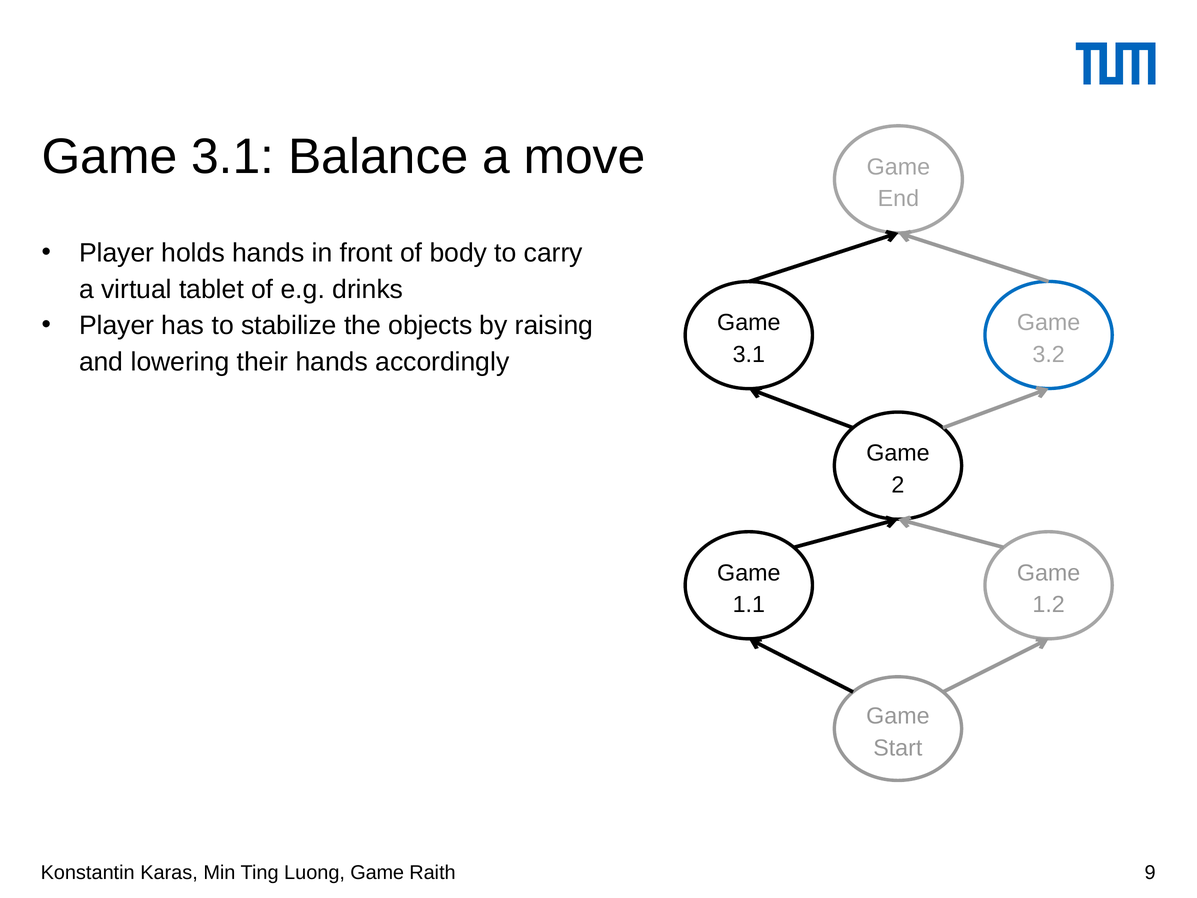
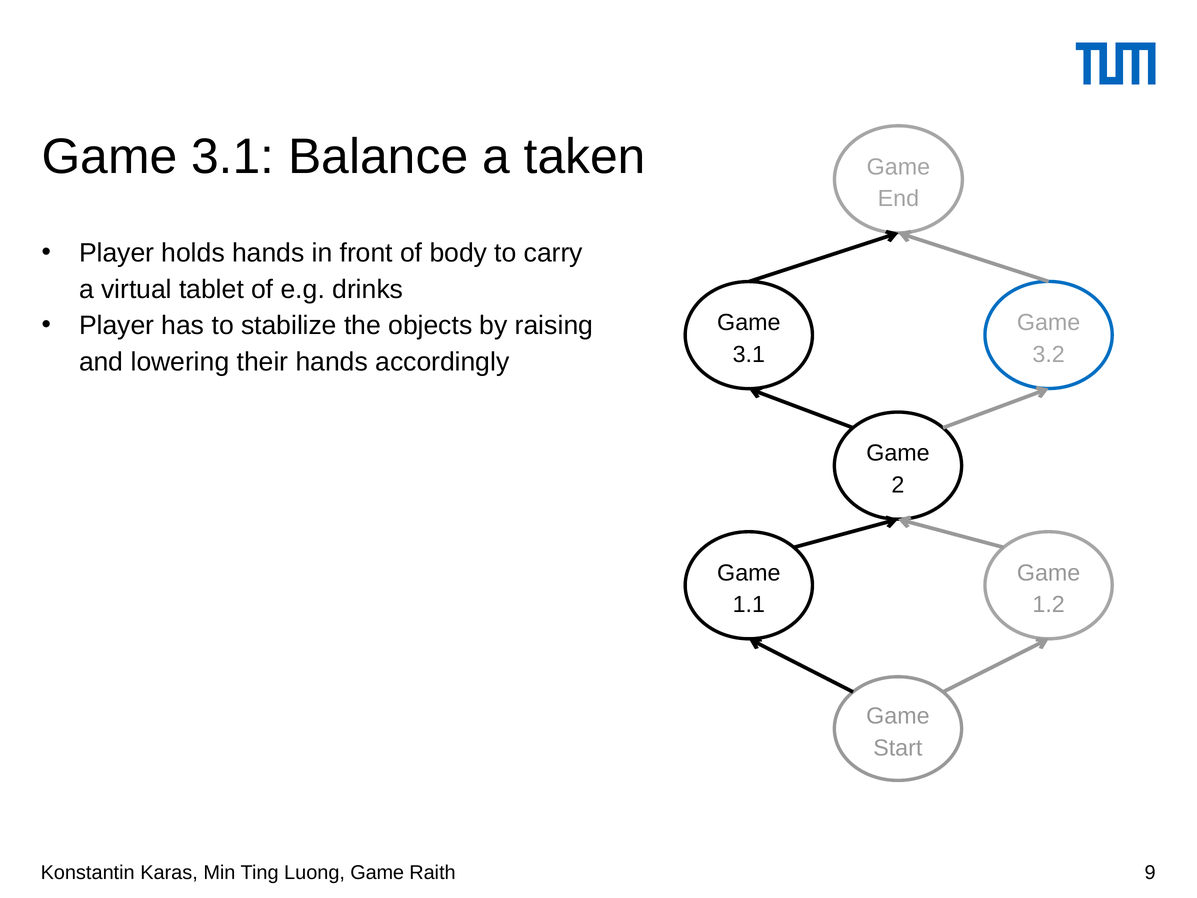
move: move -> taken
